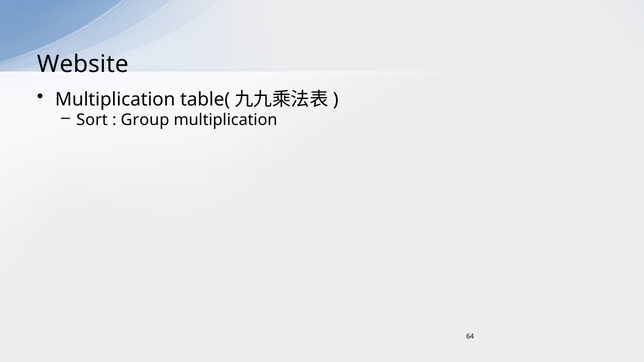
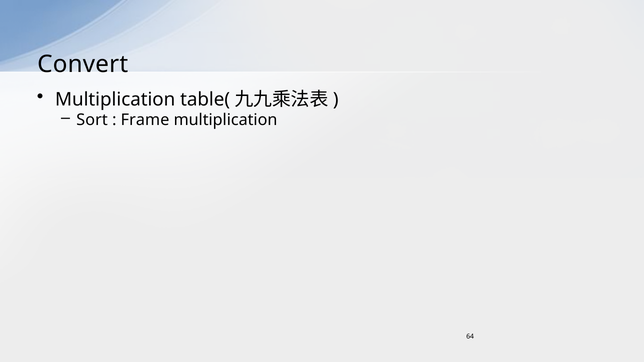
Website: Website -> Convert
Group: Group -> Frame
